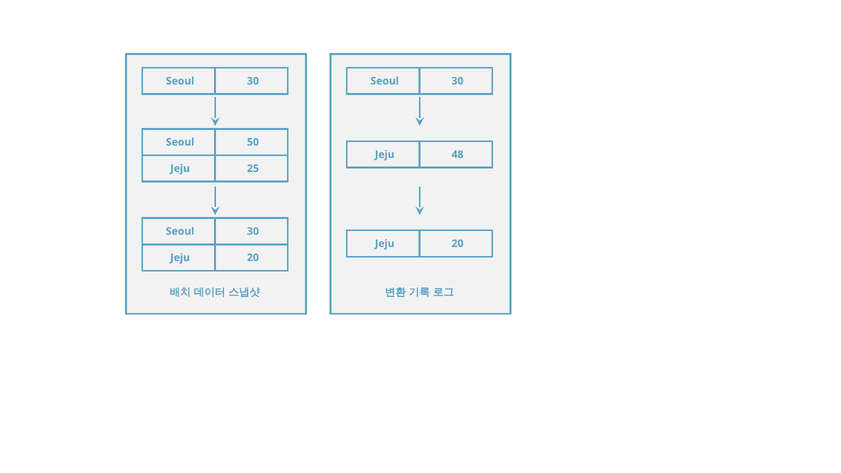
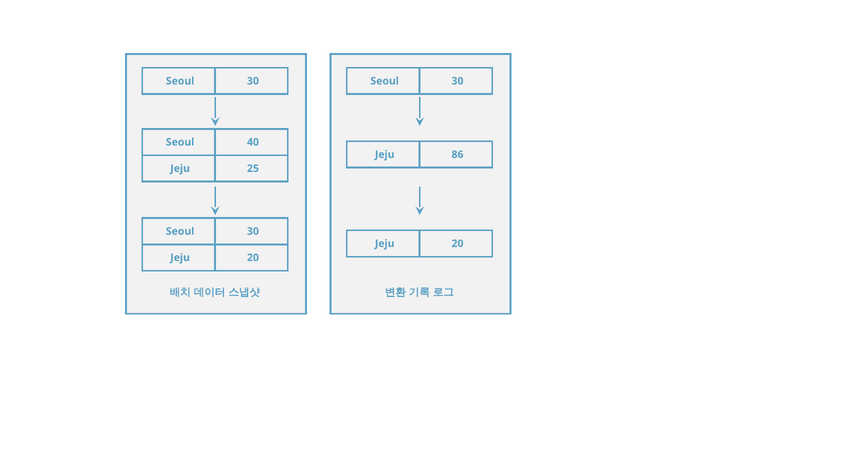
50: 50 -> 40
48: 48 -> 86
